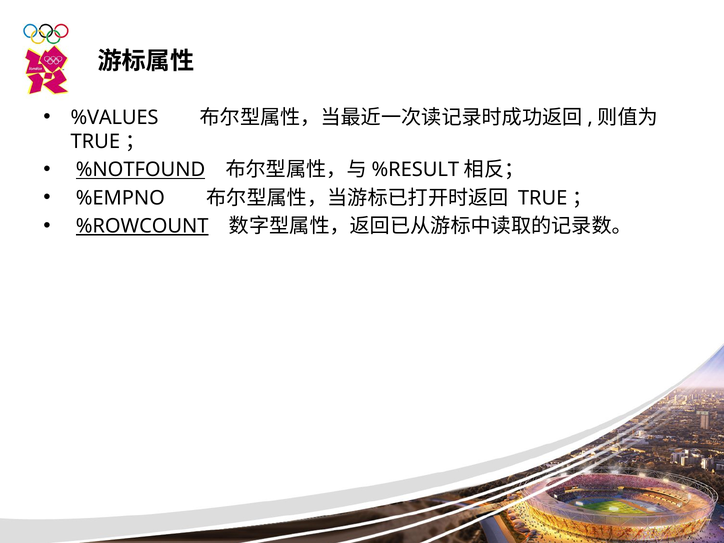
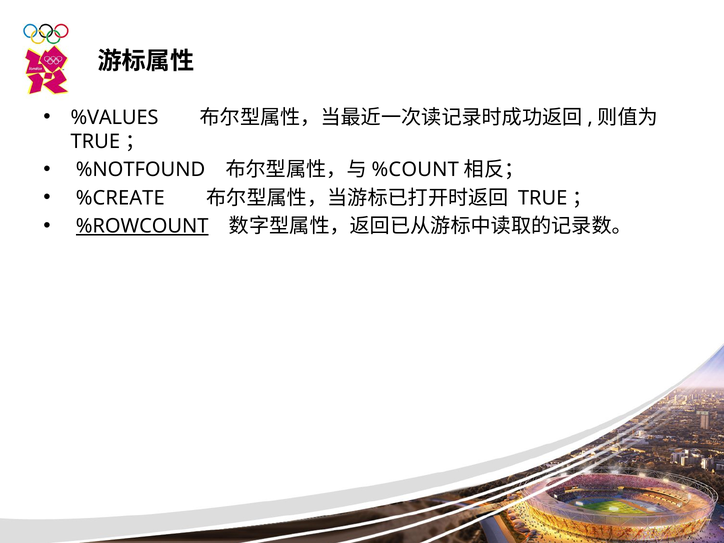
%NOTFOUND underline: present -> none
%RESULT: %RESULT -> %COUNT
%EMPNO: %EMPNO -> %CREATE
